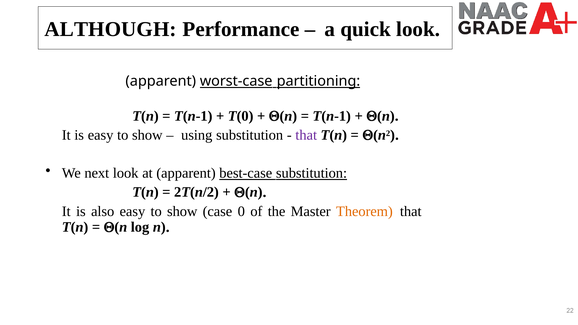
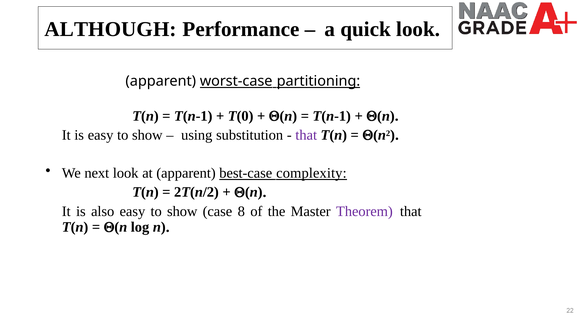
best-case substitution: substitution -> complexity
0: 0 -> 8
Theorem colour: orange -> purple
